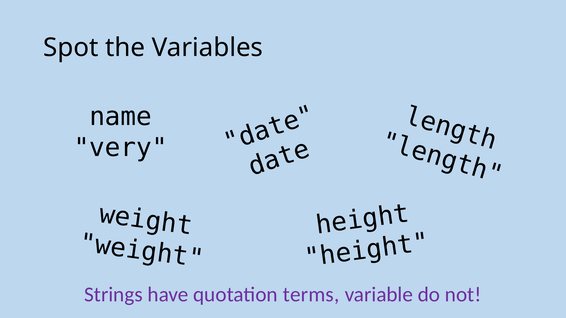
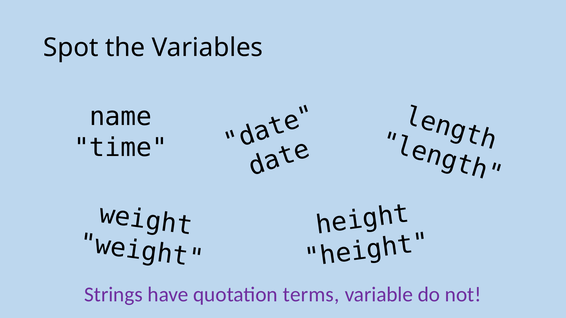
very: very -> time
